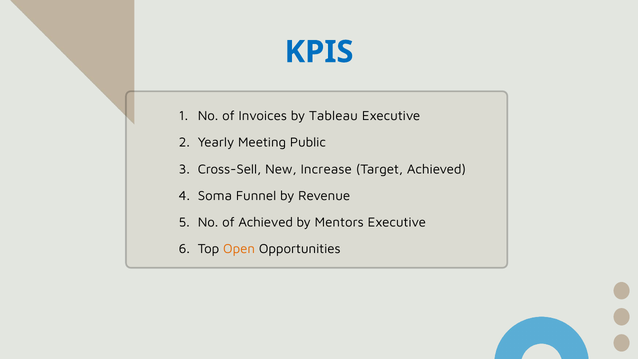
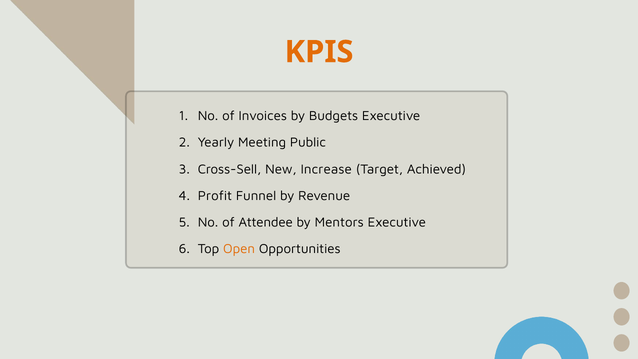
KPIS colour: blue -> orange
Tableau: Tableau -> Budgets
Soma: Soma -> Profit
of Achieved: Achieved -> Attendee
